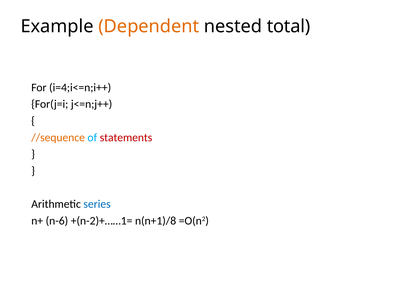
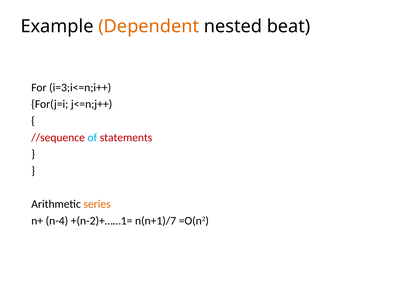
total: total -> beat
i=4;i<=n;i++: i=4;i<=n;i++ -> i=3;i<=n;i++
//sequence colour: orange -> red
series colour: blue -> orange
n-6: n-6 -> n-4
n(n+1)/8: n(n+1)/8 -> n(n+1)/7
